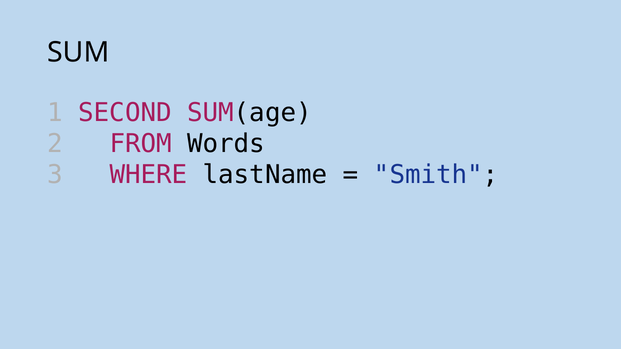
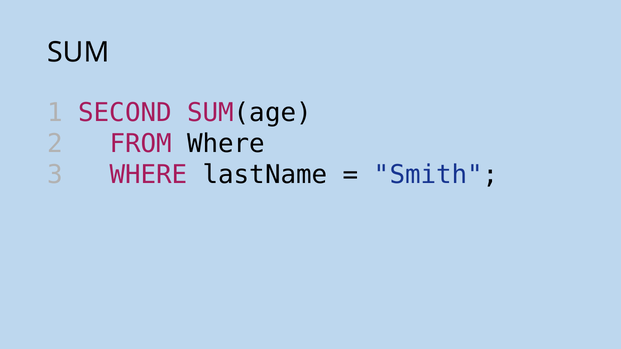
FROM Words: Words -> Where
